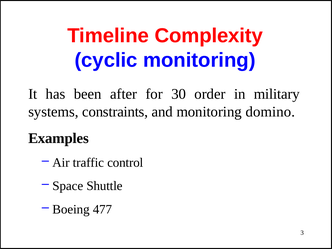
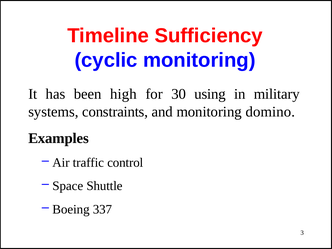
Complexity: Complexity -> Sufficiency
after: after -> high
order: order -> using
477: 477 -> 337
